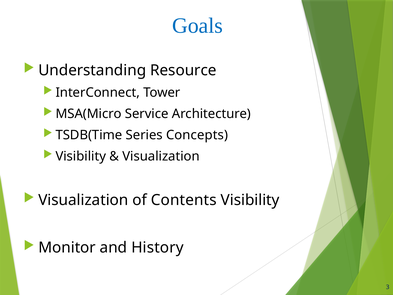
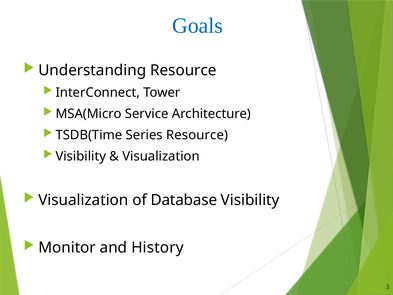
Series Concepts: Concepts -> Resource
Contents: Contents -> Database
